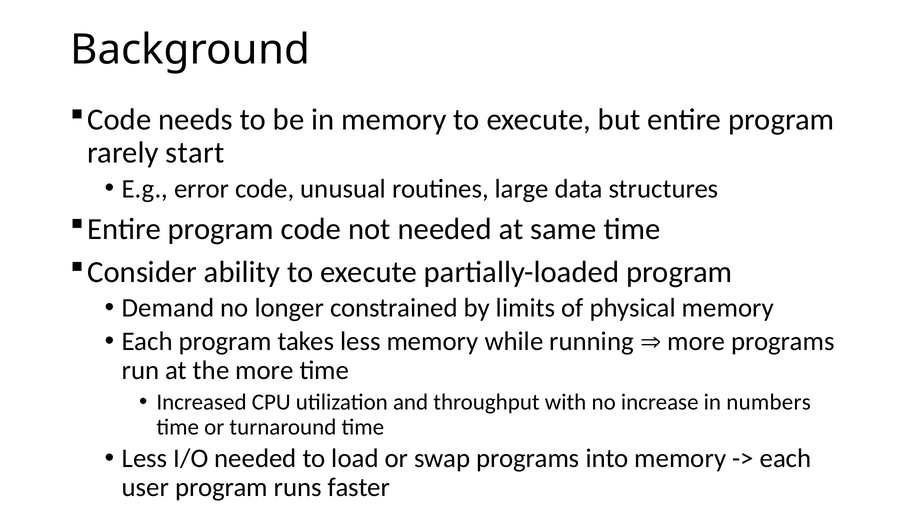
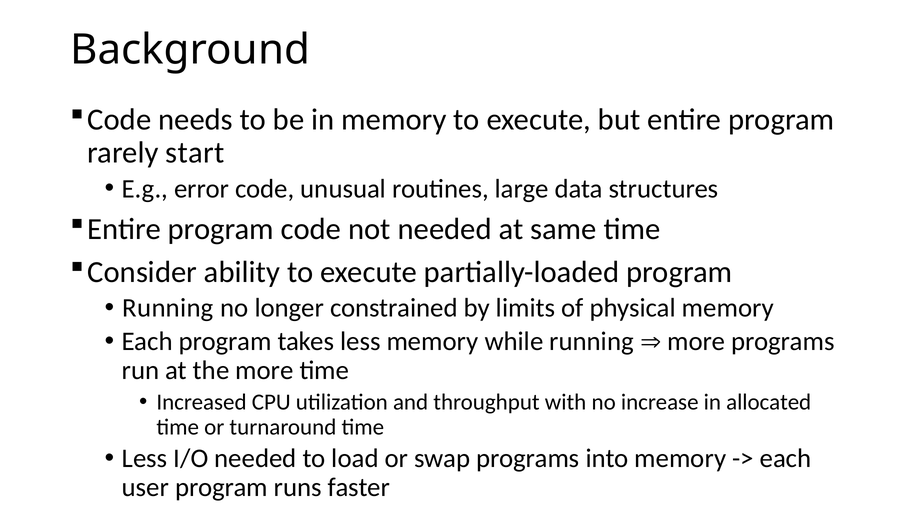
Demand at (168, 308): Demand -> Running
numbers: numbers -> allocated
